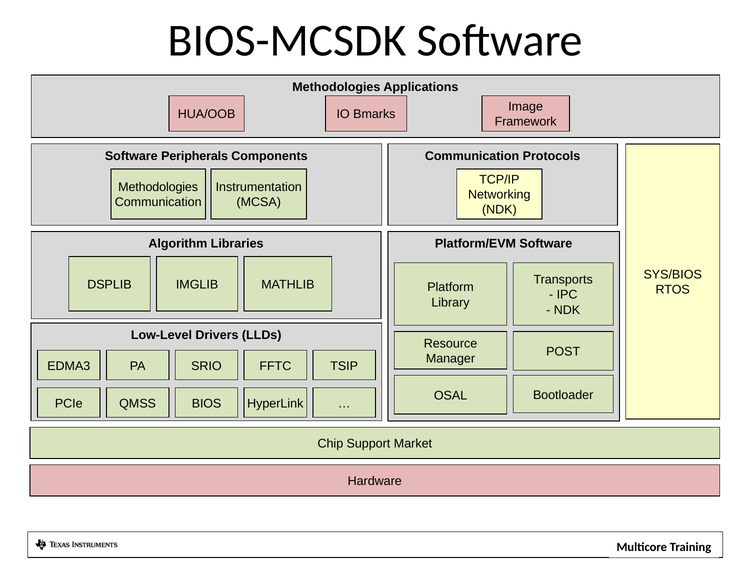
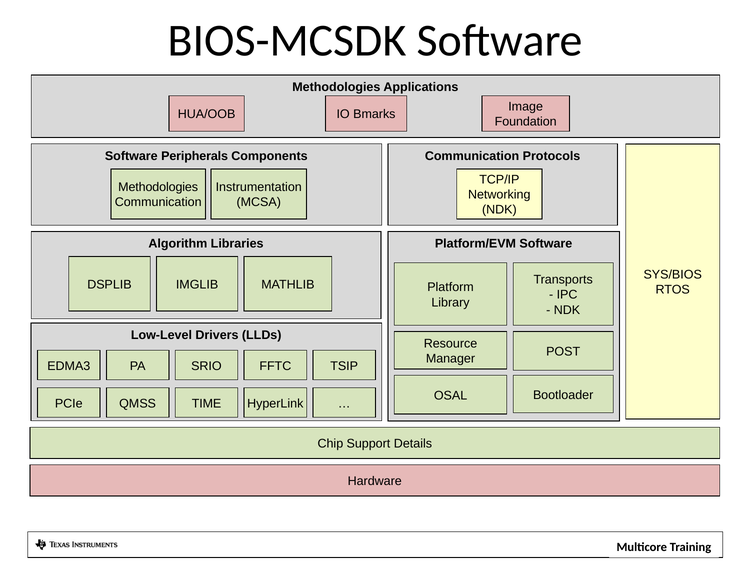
Framework: Framework -> Foundation
BIOS: BIOS -> TIME
Market: Market -> Details
